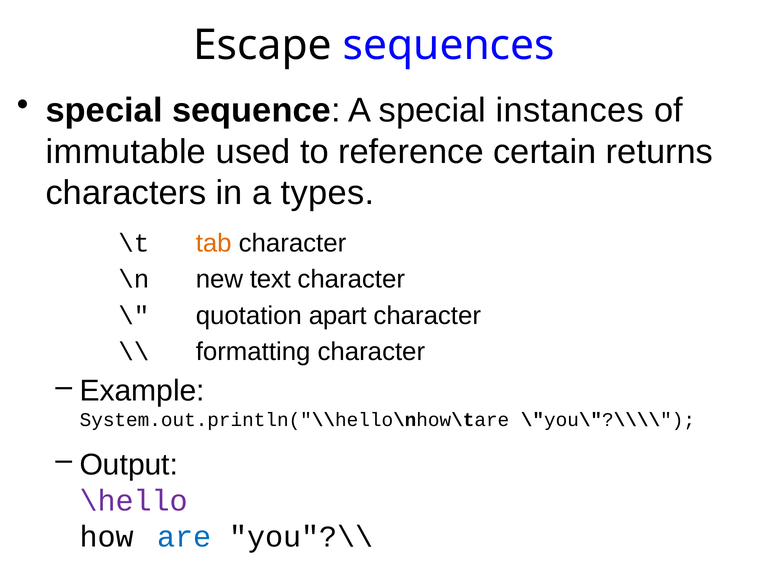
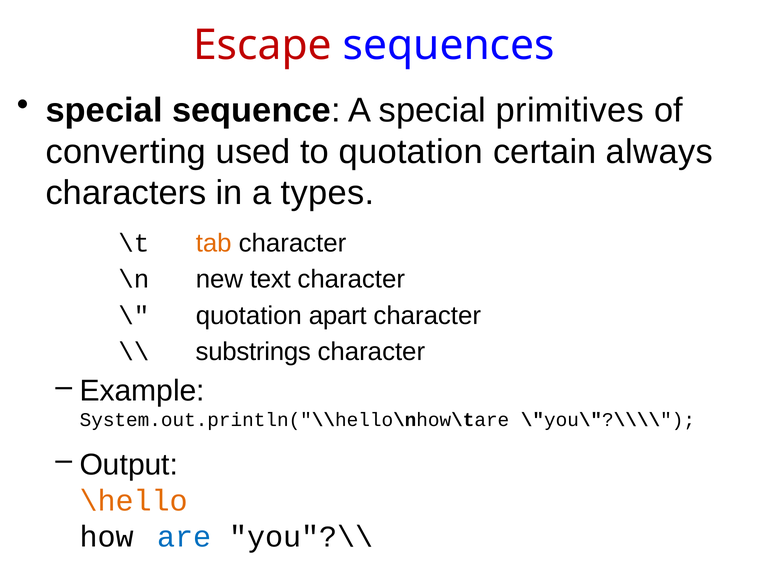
Escape colour: black -> red
instances: instances -> primitives
immutable: immutable -> converting
to reference: reference -> quotation
returns: returns -> always
formatting: formatting -> substrings
\hello colour: purple -> orange
